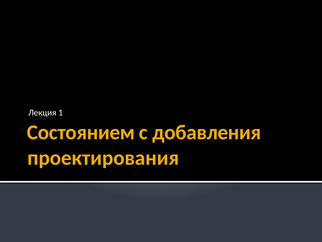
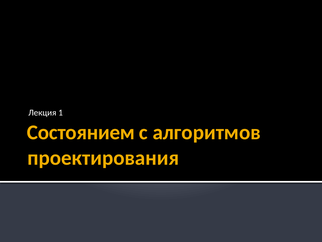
добавления: добавления -> алгоритмов
